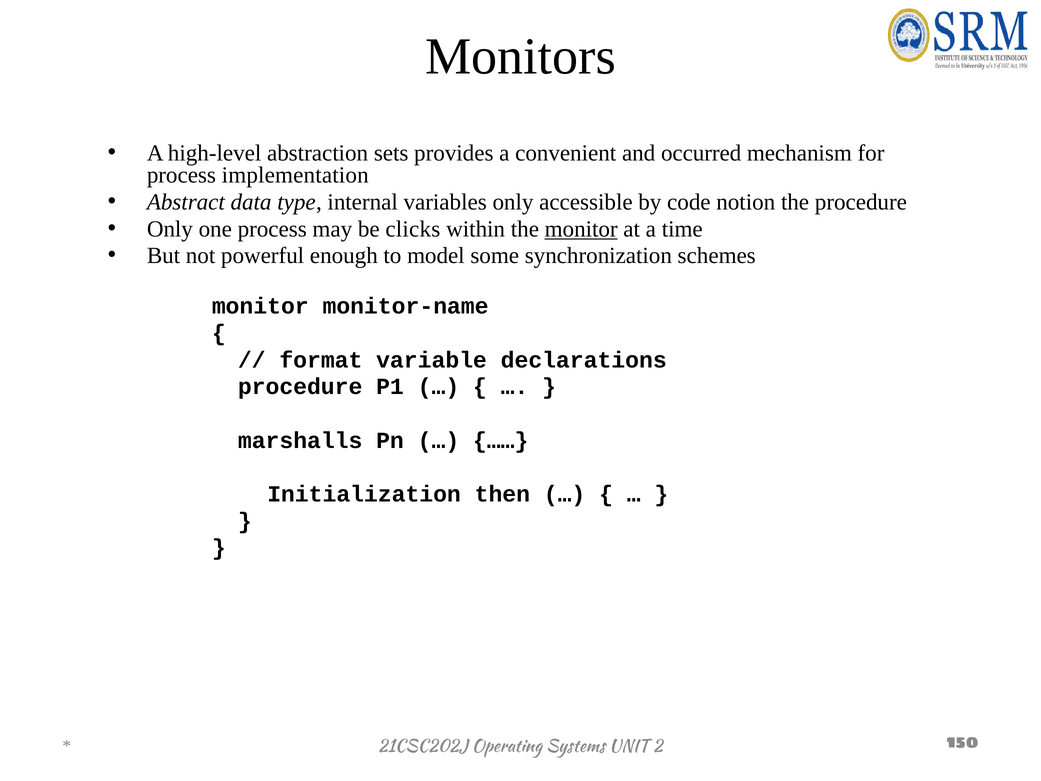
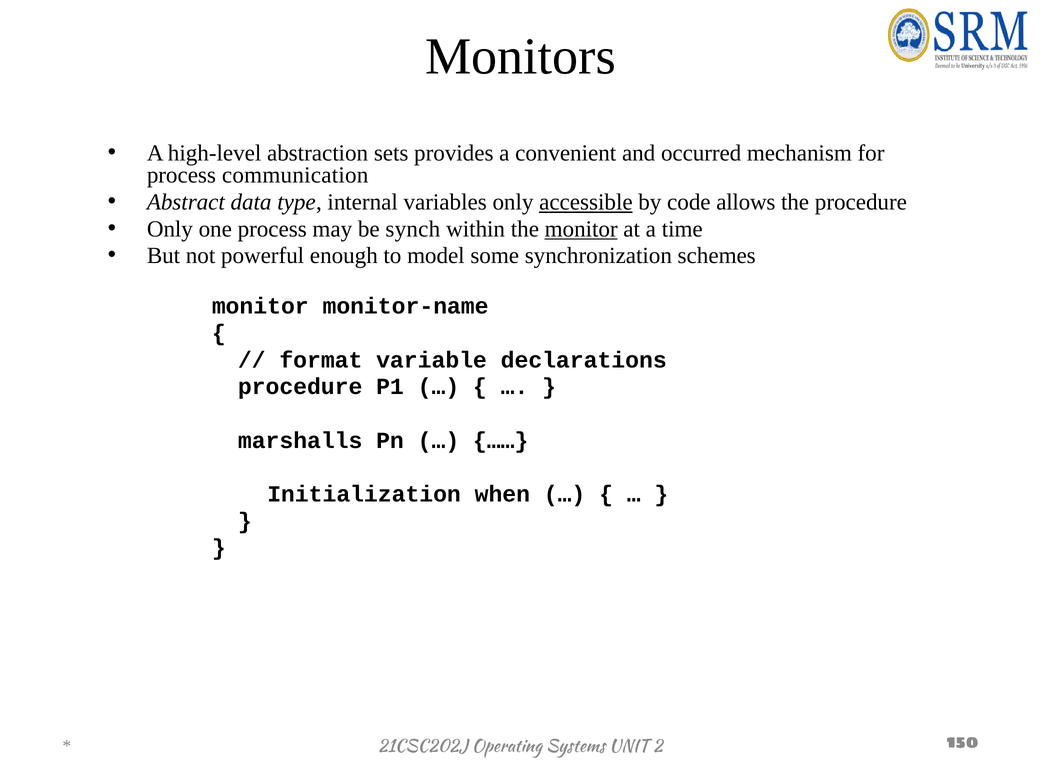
implementation: implementation -> communication
accessible underline: none -> present
notion: notion -> allows
clicks: clicks -> synch
then: then -> when
